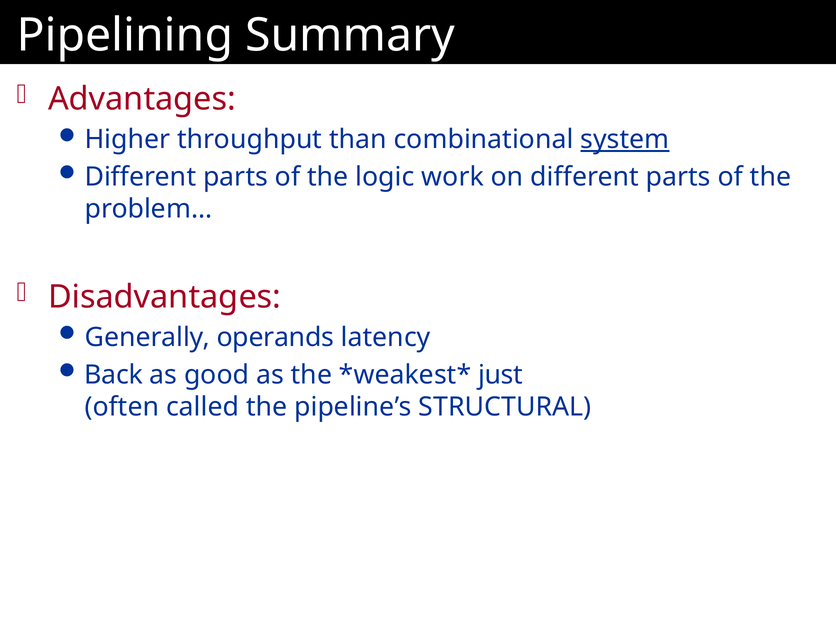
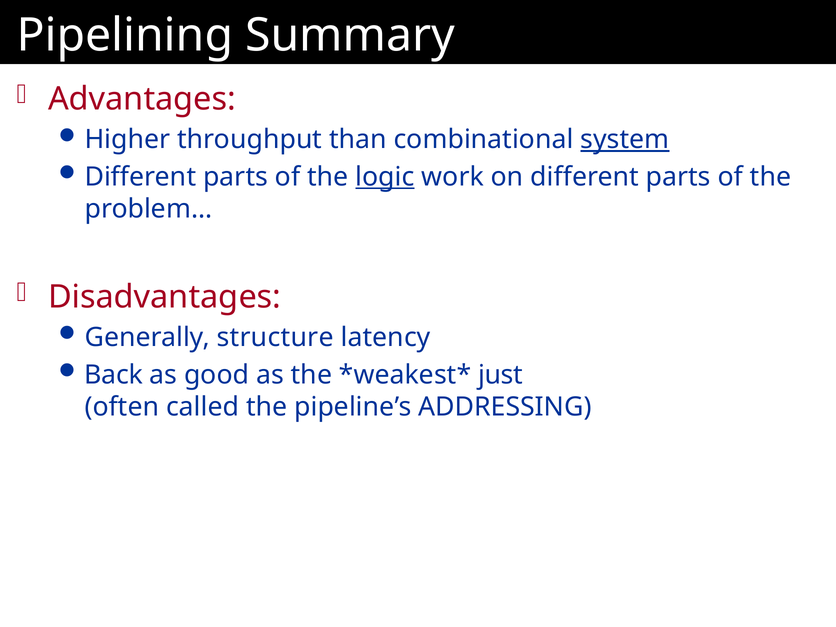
logic underline: none -> present
operands: operands -> structure
STRUCTURAL: STRUCTURAL -> ADDRESSING
